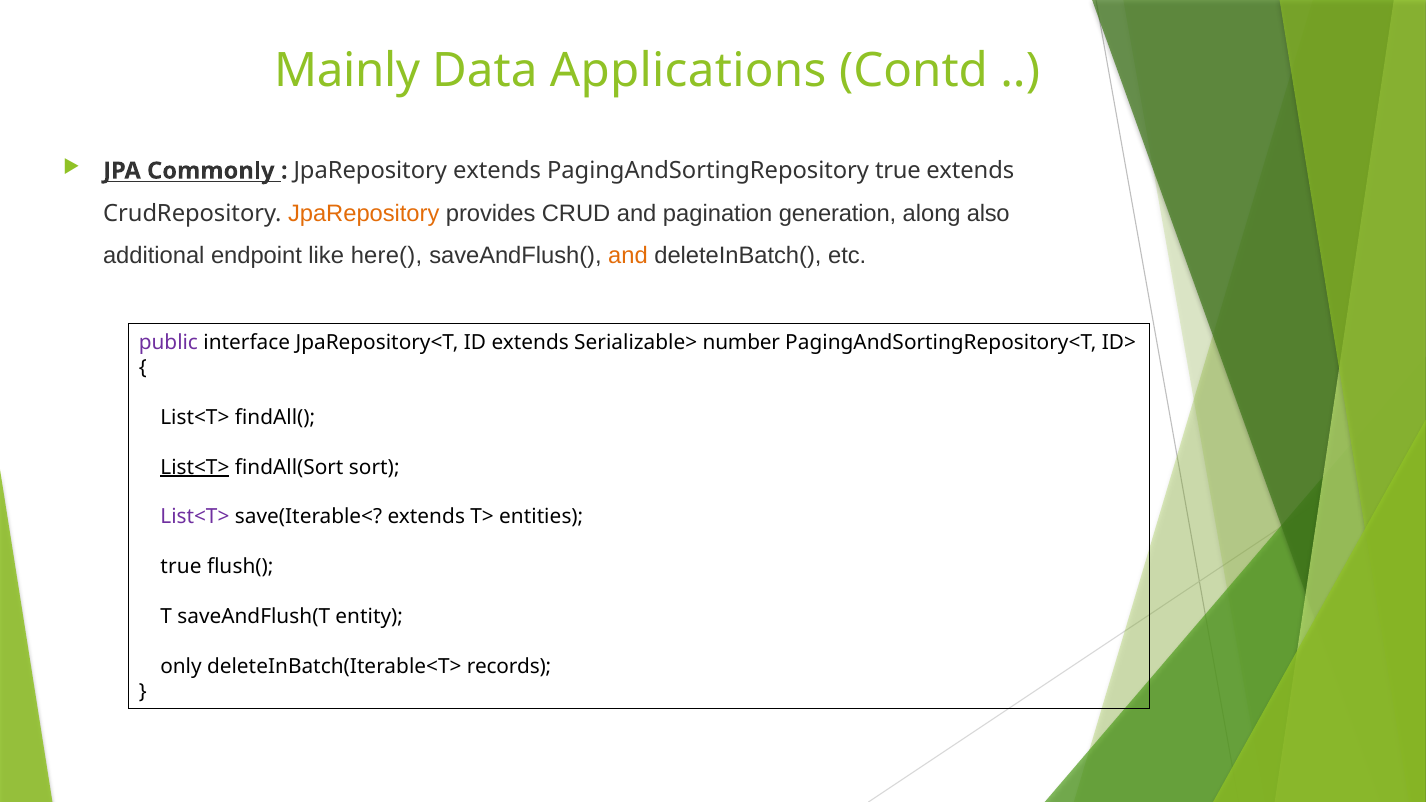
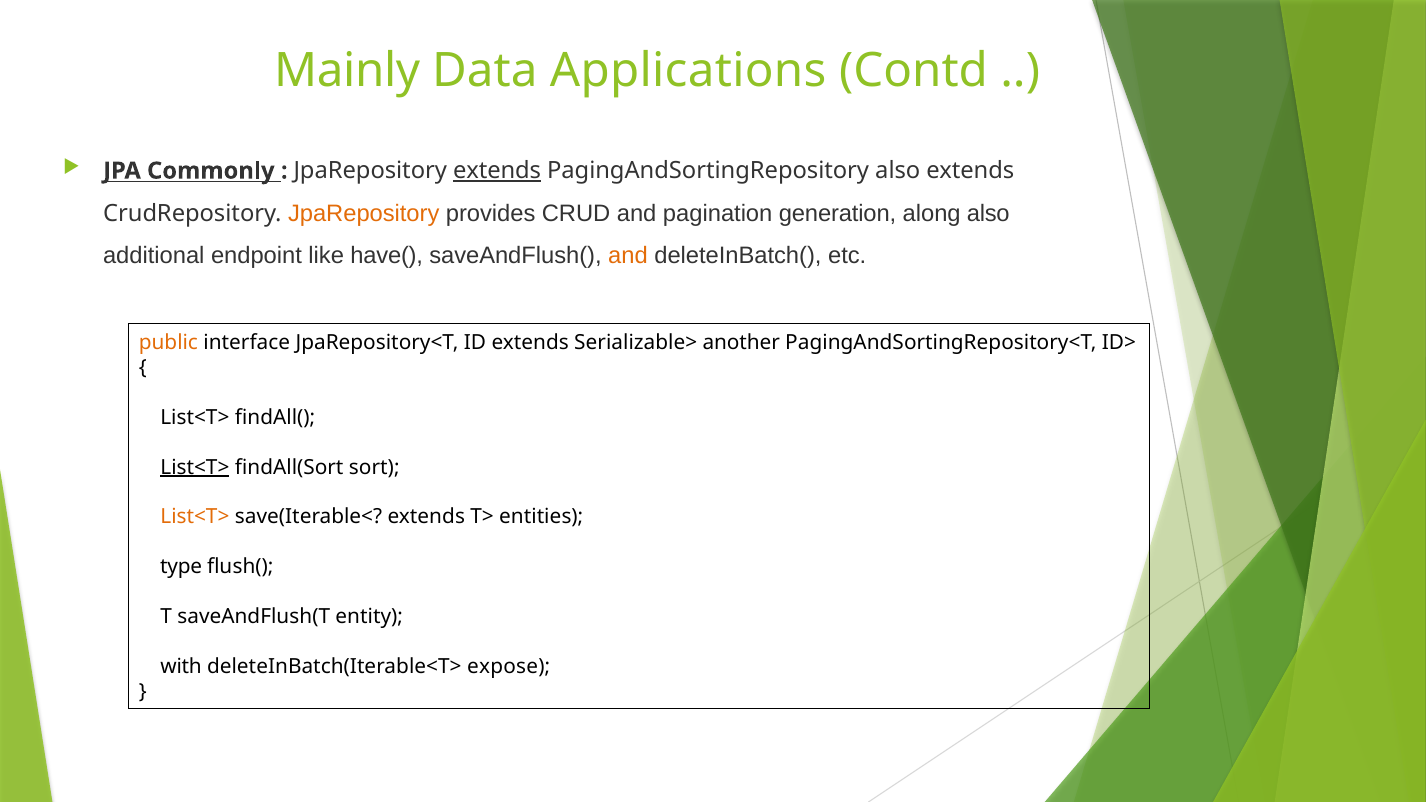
extends at (497, 171) underline: none -> present
PagingAndSortingRepository true: true -> also
here(: here( -> have(
public colour: purple -> orange
number: number -> another
List<T> at (195, 517) colour: purple -> orange
true at (181, 567): true -> type
only: only -> with
records: records -> expose
